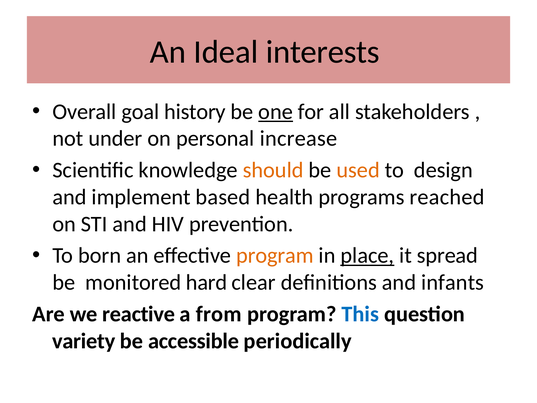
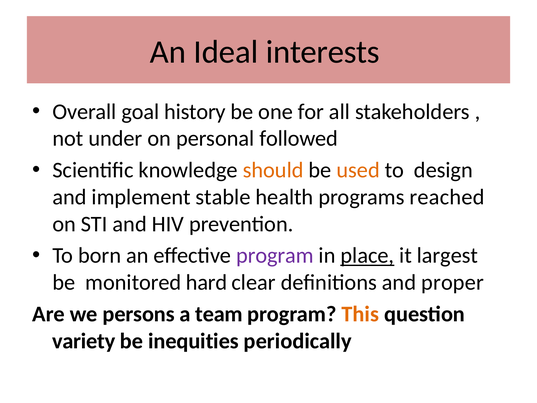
one underline: present -> none
increase: increase -> followed
based: based -> stable
program at (275, 255) colour: orange -> purple
spread: spread -> largest
infants: infants -> proper
reactive: reactive -> persons
from: from -> team
This colour: blue -> orange
accessible: accessible -> inequities
